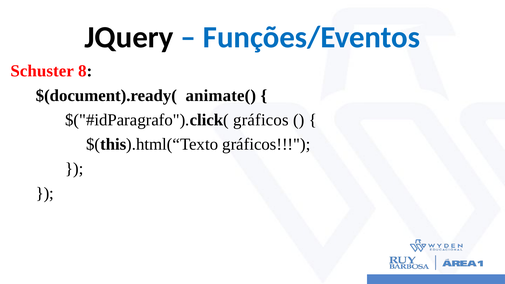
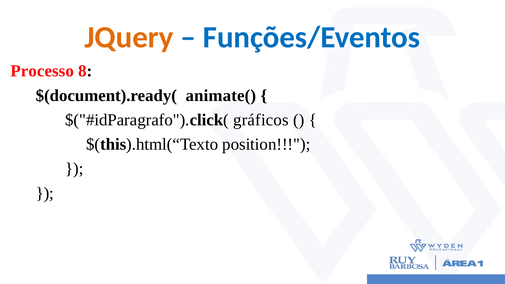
JQuery colour: black -> orange
Schuster: Schuster -> Processo
$(this).html(“Texto gráficos: gráficos -> position
